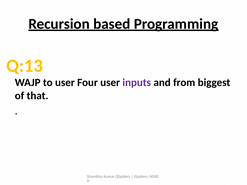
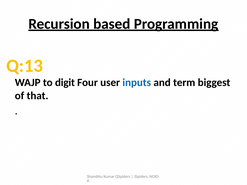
to user: user -> digit
inputs colour: purple -> blue
from: from -> term
